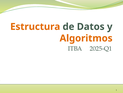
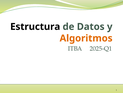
Estructura colour: orange -> black
